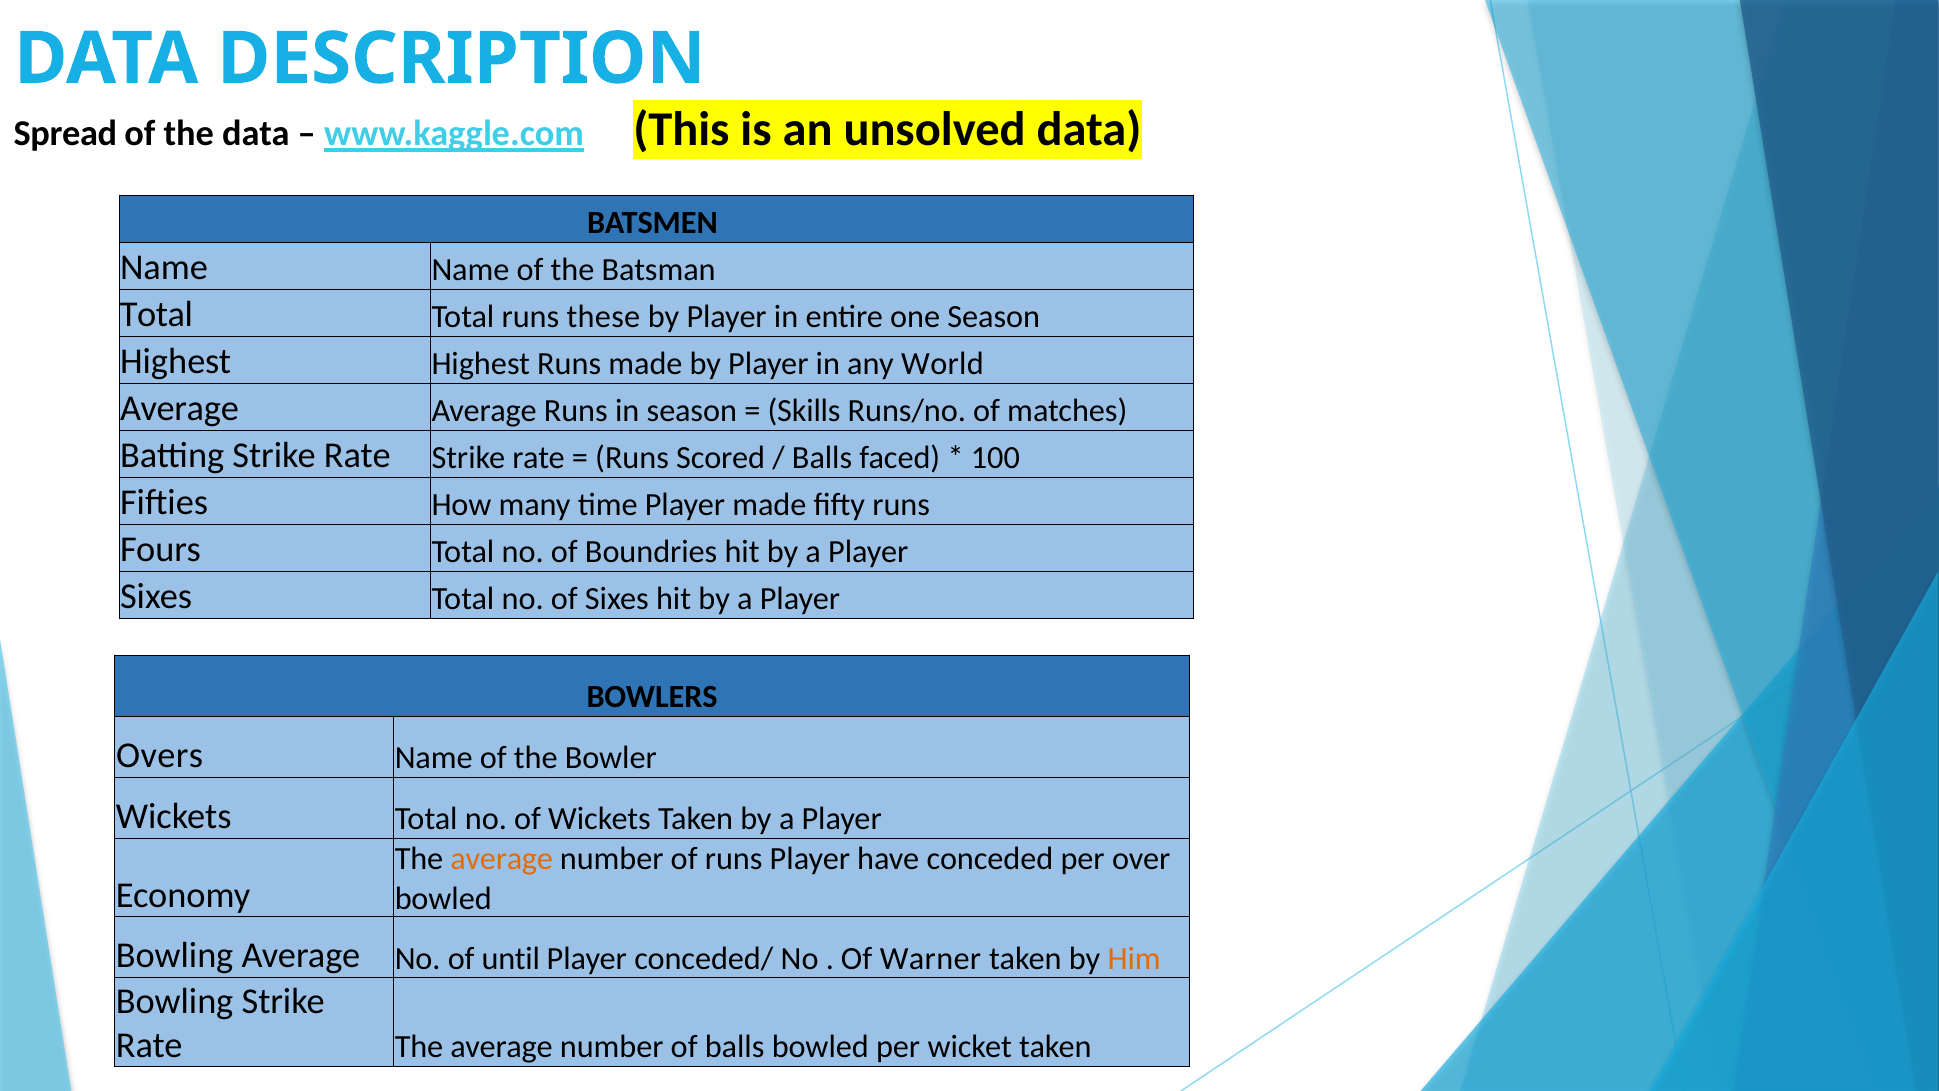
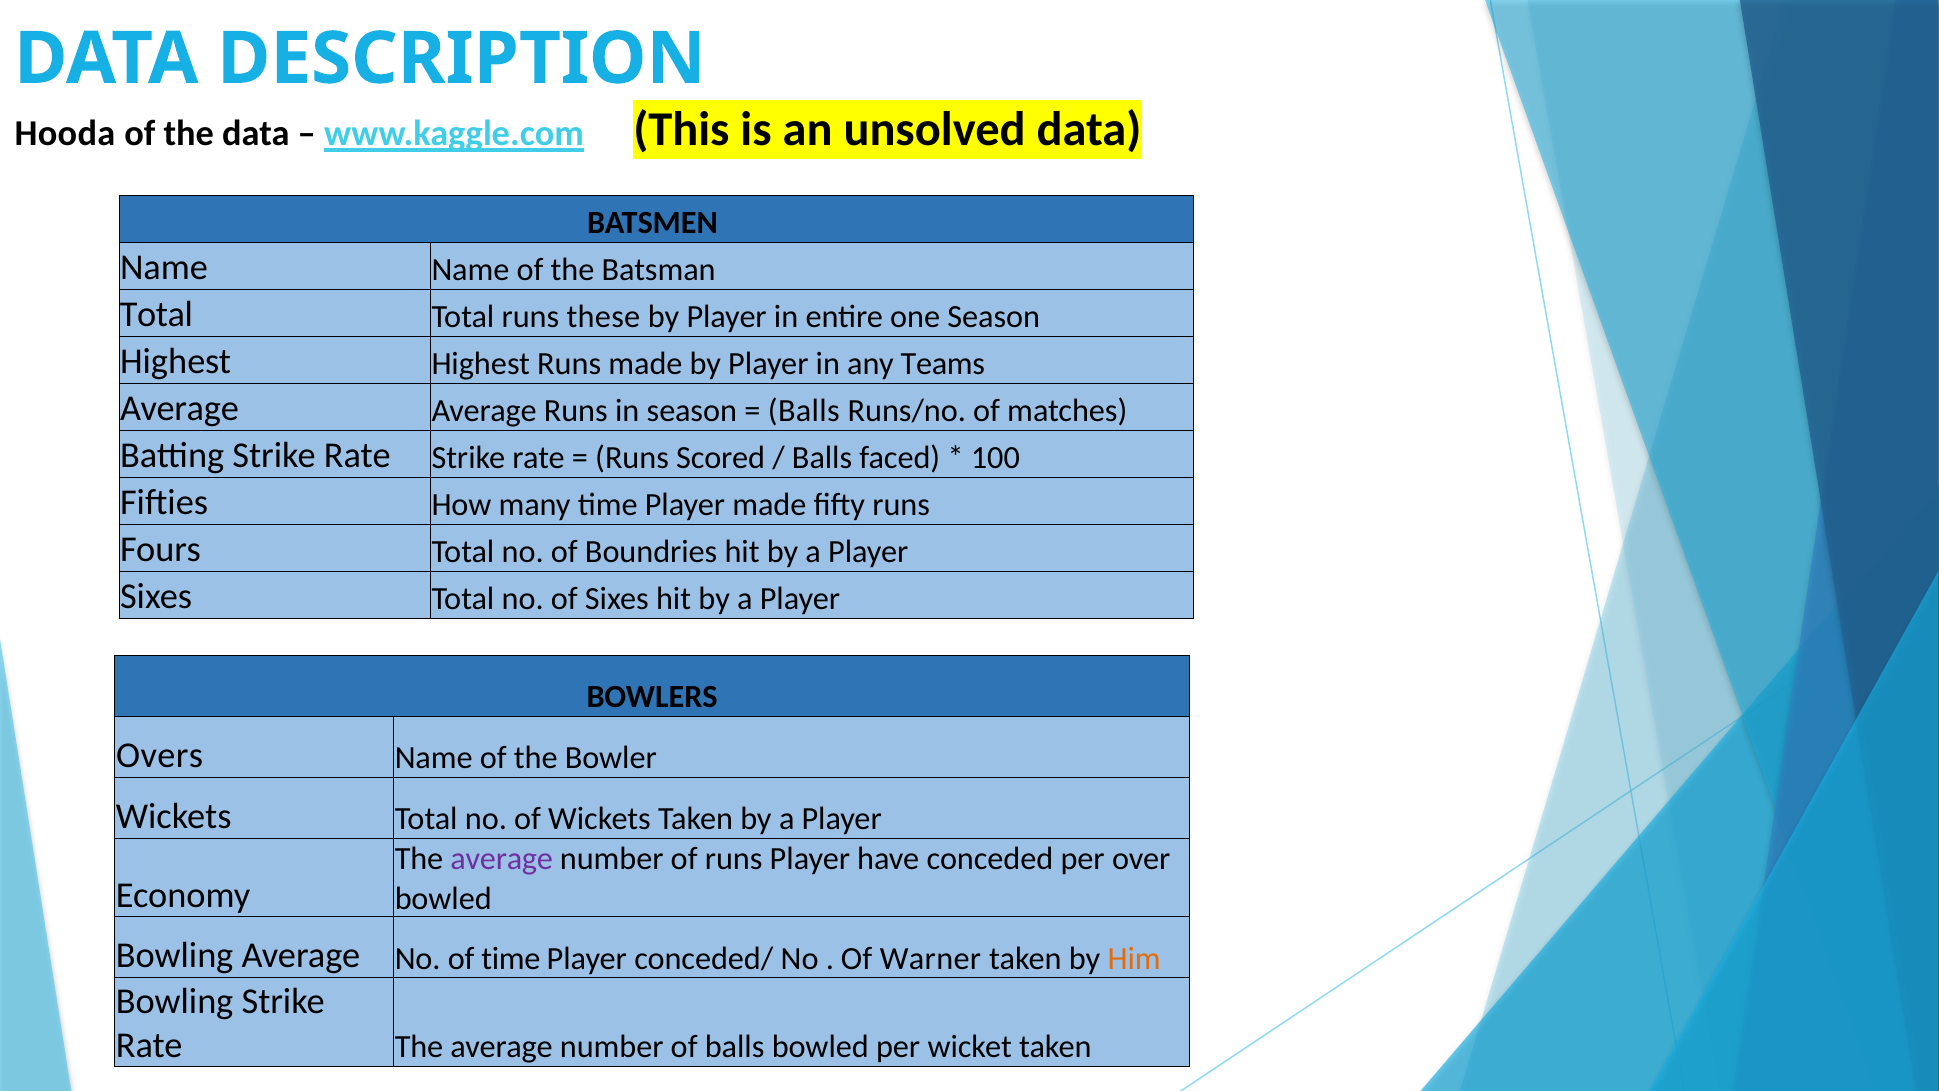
Spread: Spread -> Hooda
World: World -> Teams
Skills at (804, 411): Skills -> Balls
average at (502, 859) colour: orange -> purple
of until: until -> time
